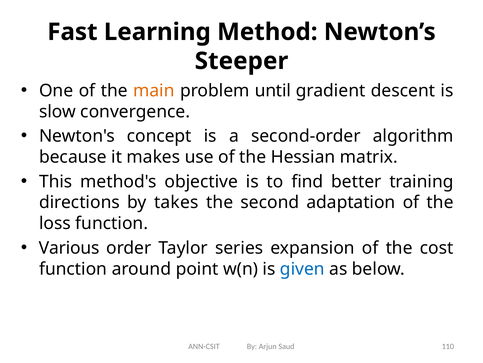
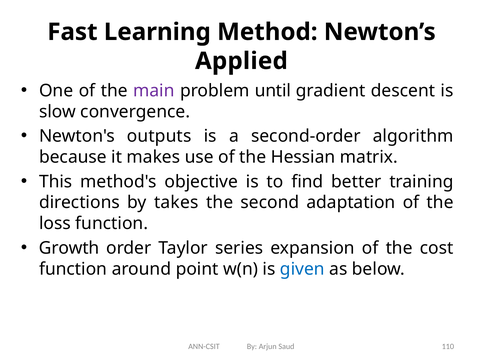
Steeper: Steeper -> Applied
main colour: orange -> purple
concept: concept -> outputs
Various: Various -> Growth
